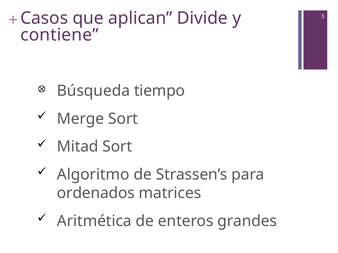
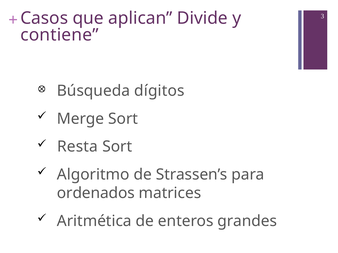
tiempo: tiempo -> dígitos
Mitad: Mitad -> Resta
